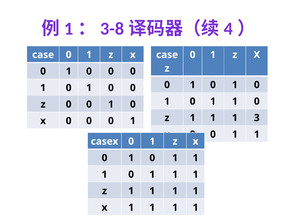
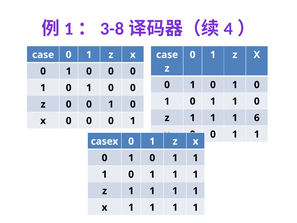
3: 3 -> 6
